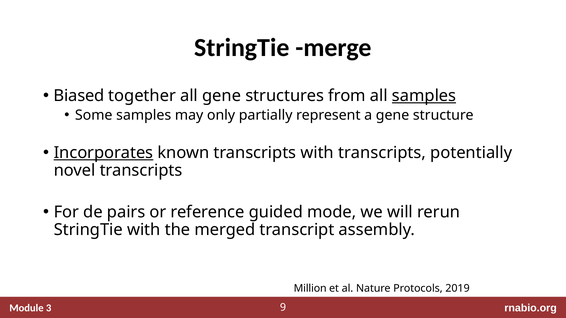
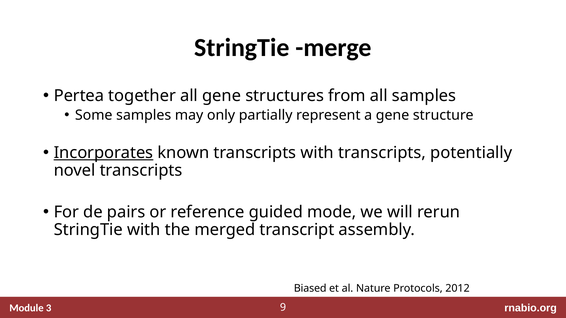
Biased: Biased -> Pertea
samples at (424, 96) underline: present -> none
Million: Million -> Biased
2019: 2019 -> 2012
